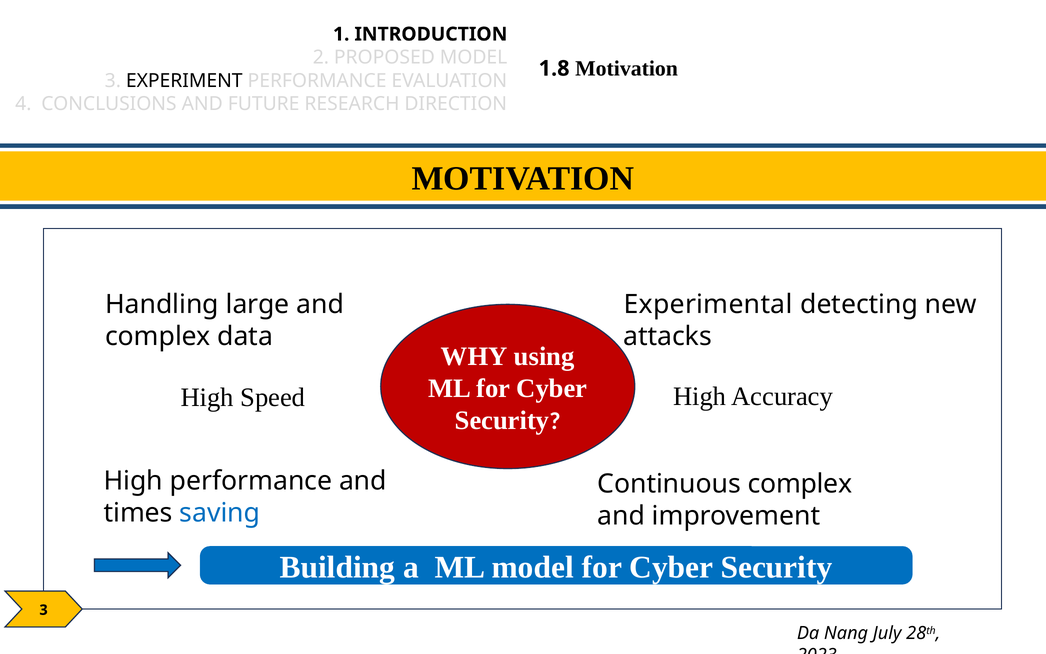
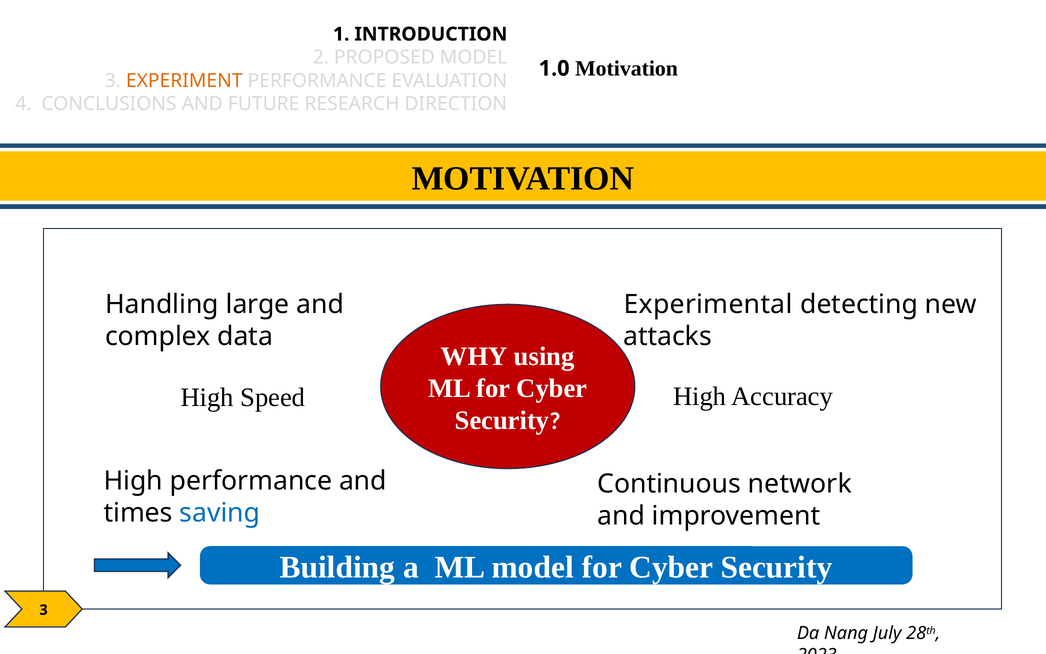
1.8: 1.8 -> 1.0
EXPERIMENT colour: black -> orange
Continuous complex: complex -> network
